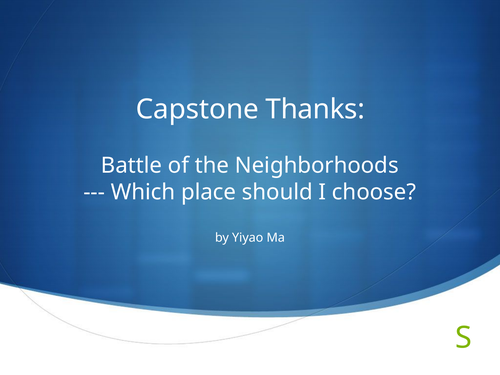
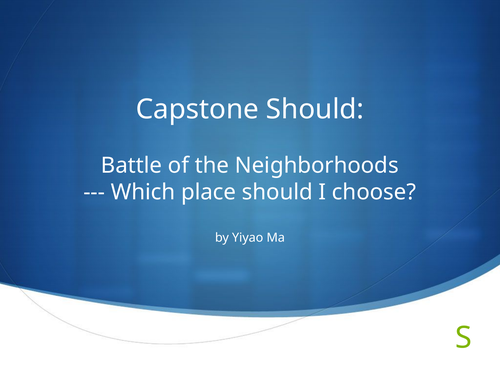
Capstone Thanks: Thanks -> Should
